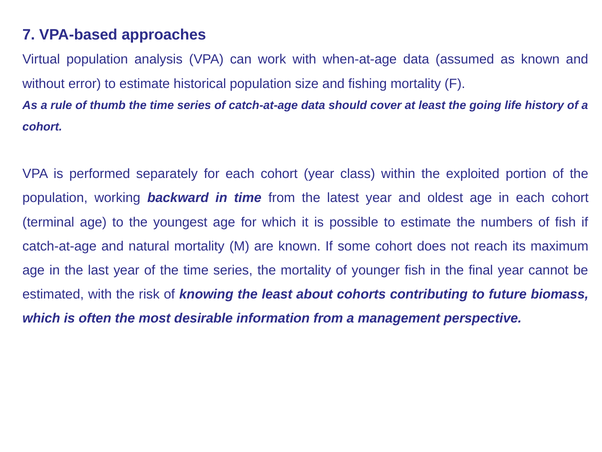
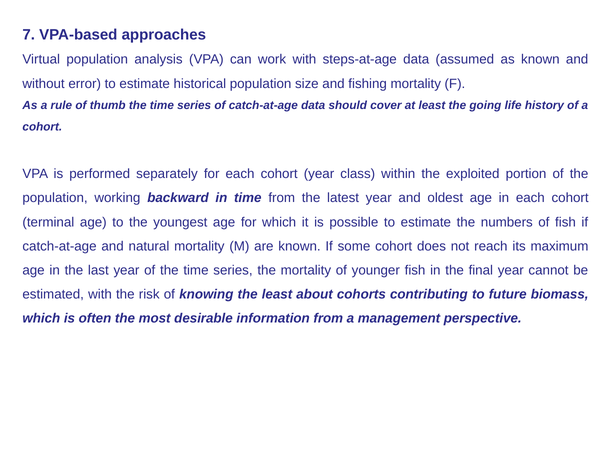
when-at-age: when-at-age -> steps-at-age
